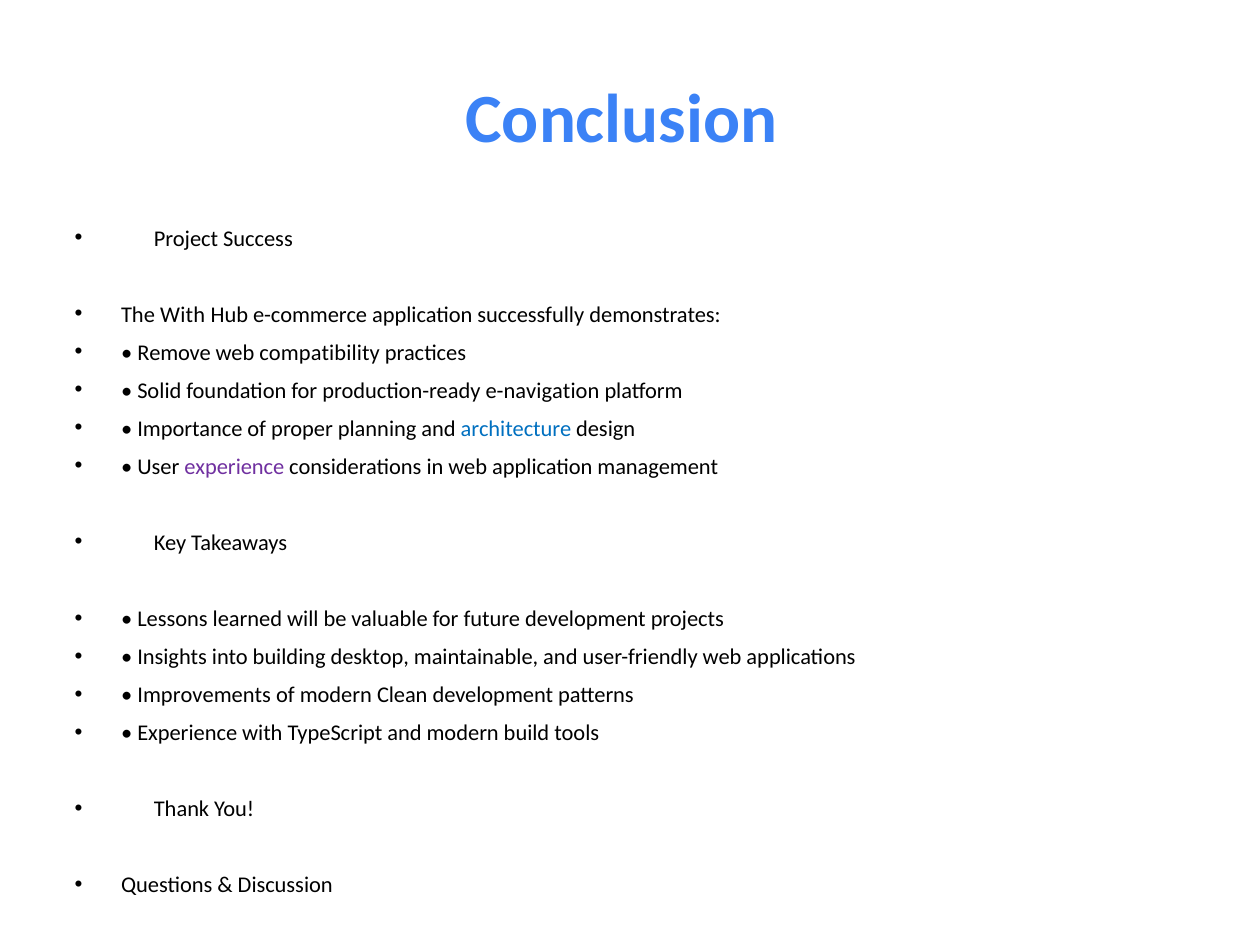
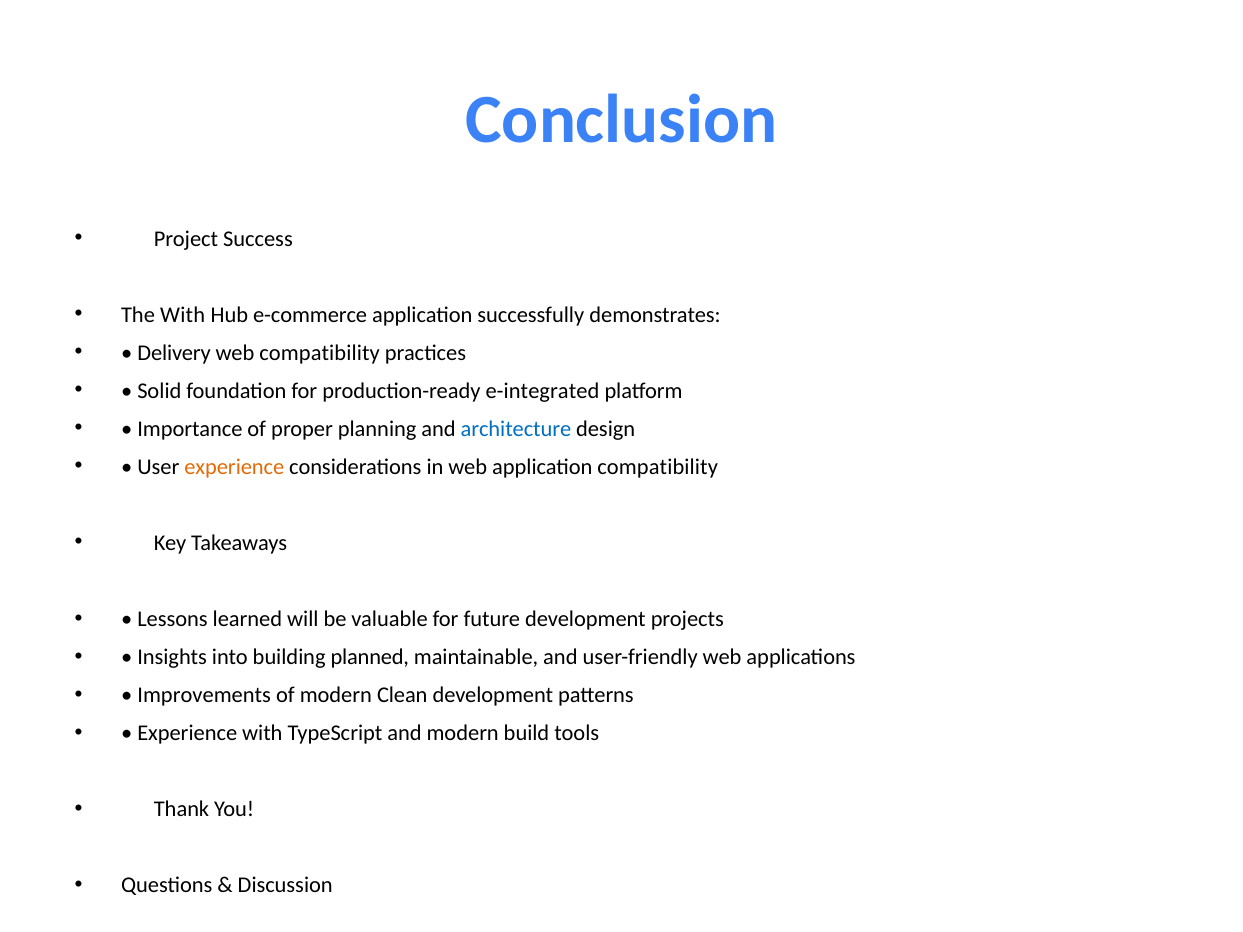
Remove: Remove -> Delivery
e-navigation: e-navigation -> e-integrated
experience at (234, 467) colour: purple -> orange
application management: management -> compatibility
desktop: desktop -> planned
